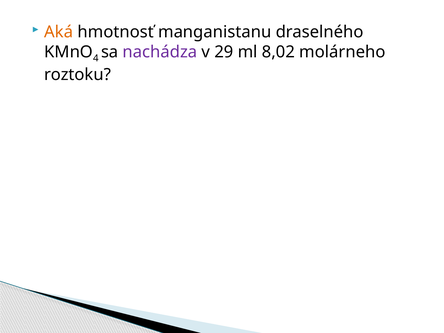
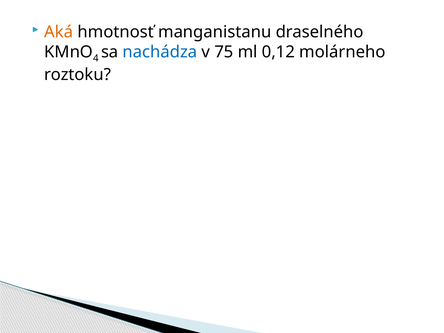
nachádza colour: purple -> blue
29: 29 -> 75
8,02: 8,02 -> 0,12
